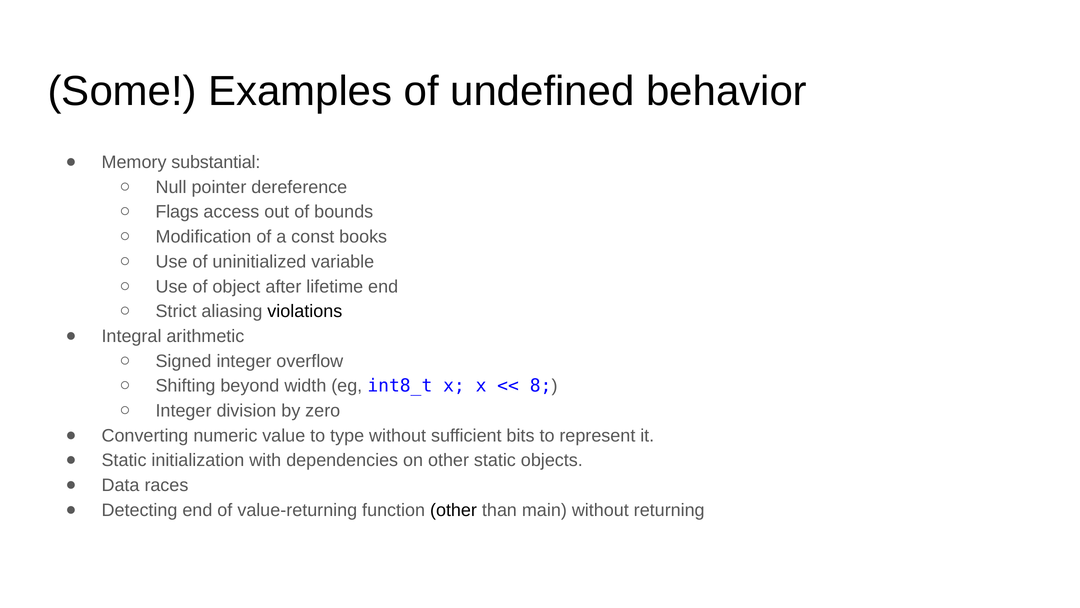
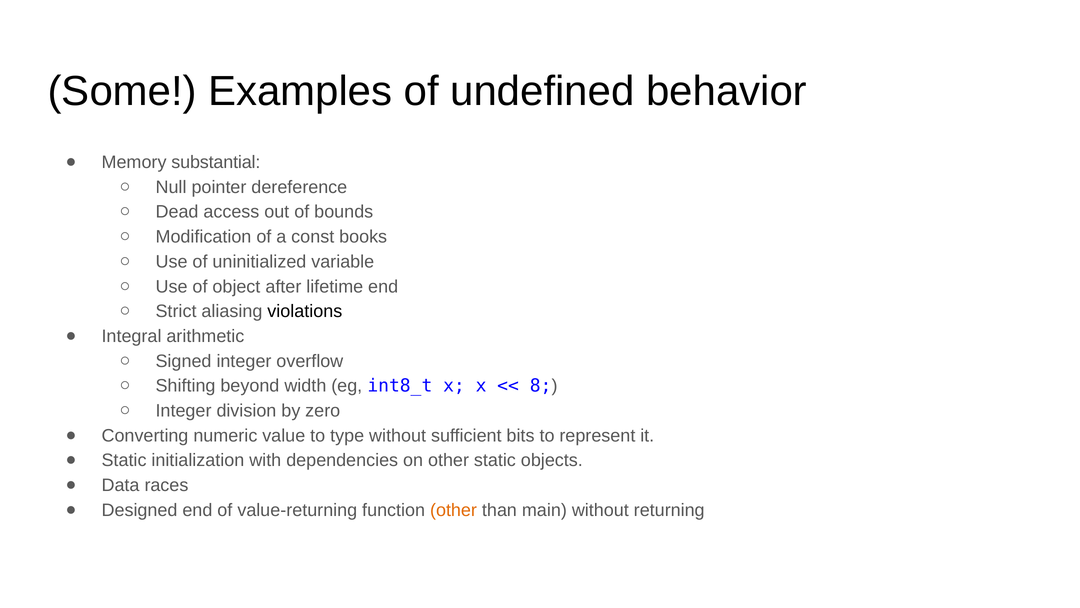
Flags: Flags -> Dead
Detecting: Detecting -> Designed
other at (454, 510) colour: black -> orange
